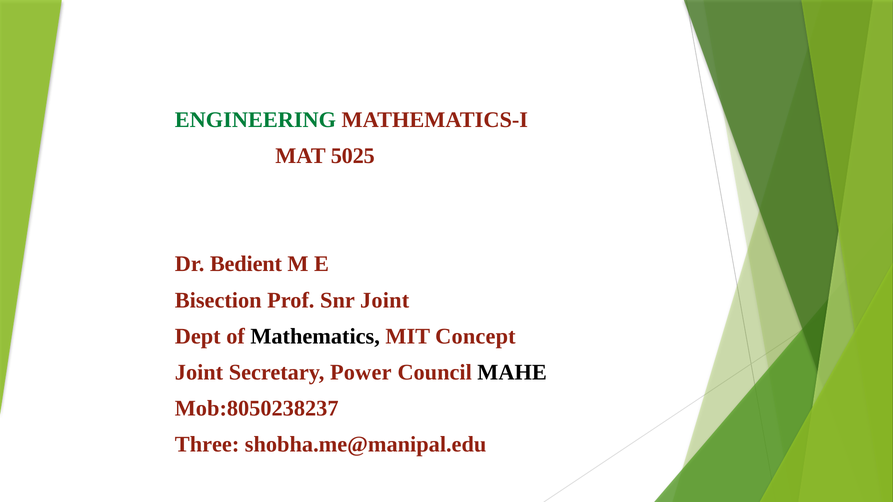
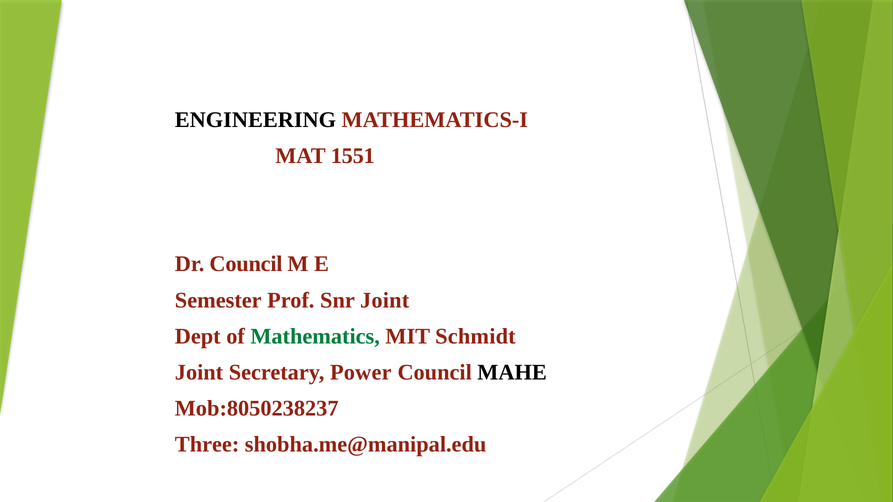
ENGINEERING colour: green -> black
5025: 5025 -> 1551
Dr Bedient: Bedient -> Council
Bisection: Bisection -> Semester
Mathematics colour: black -> green
Concept: Concept -> Schmidt
